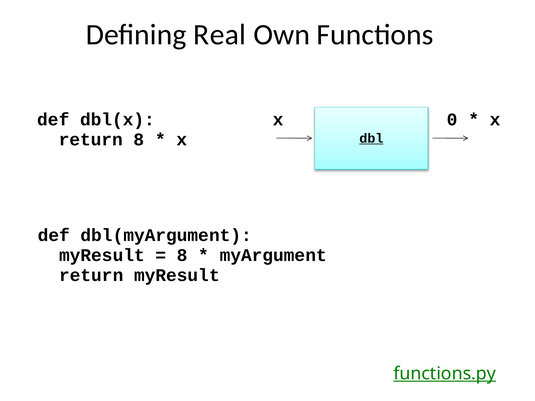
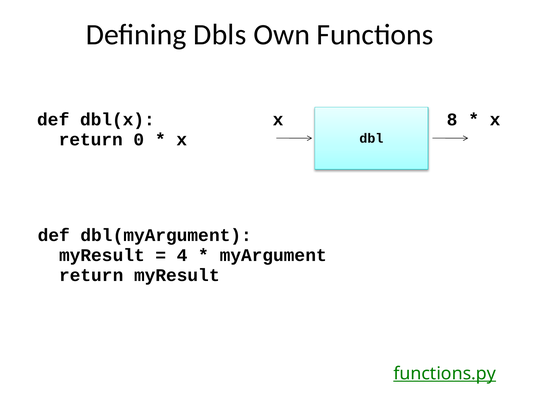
Real: Real -> Dbls
0: 0 -> 8
return 8: 8 -> 0
dbl underline: present -> none
8 at (182, 255): 8 -> 4
